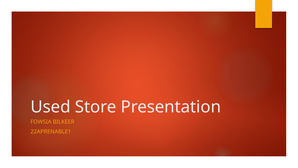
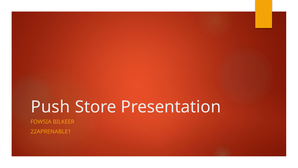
Used: Used -> Push
